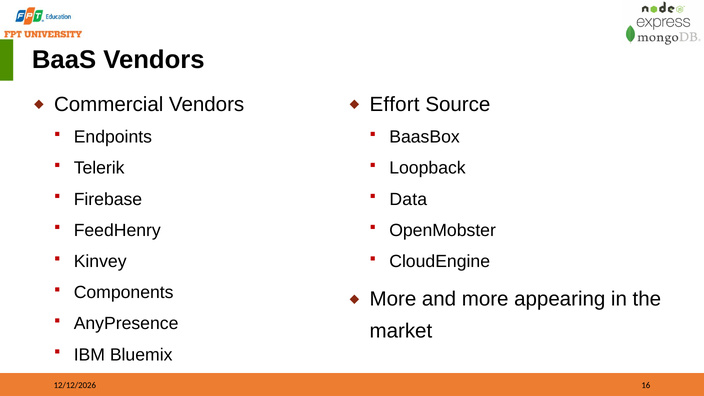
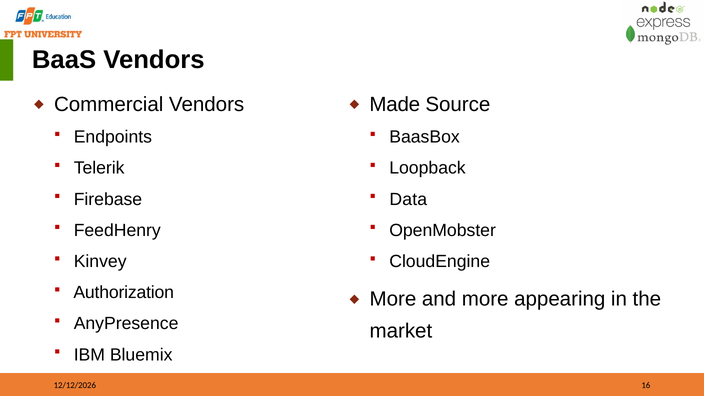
Effort: Effort -> Made
Components: Components -> Authorization
